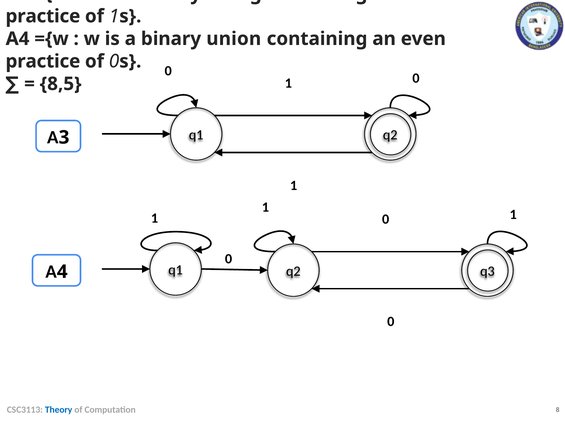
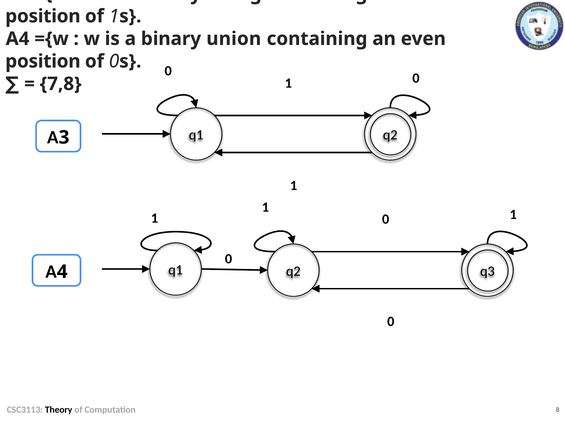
practice at (43, 16): practice -> position
practice at (43, 61): practice -> position
8,5: 8,5 -> 7,8
Theory colour: blue -> black
